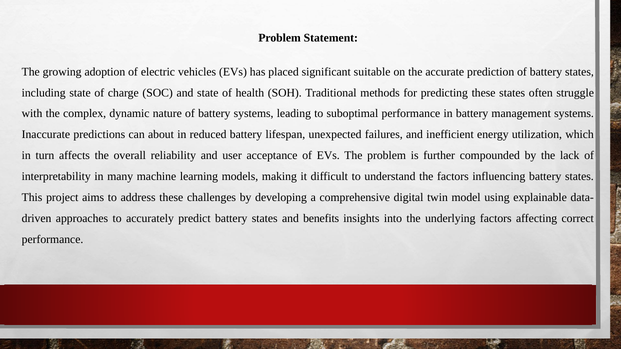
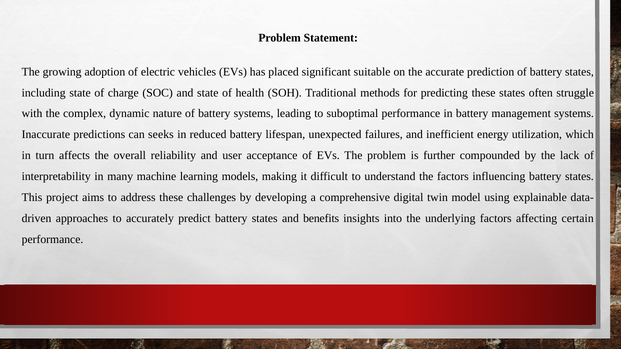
about: about -> seeks
correct: correct -> certain
